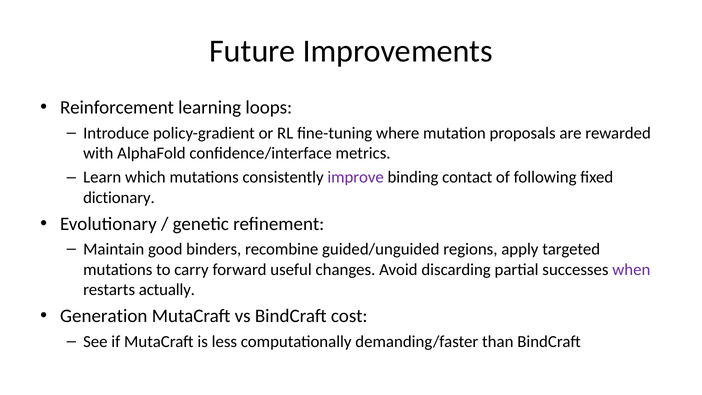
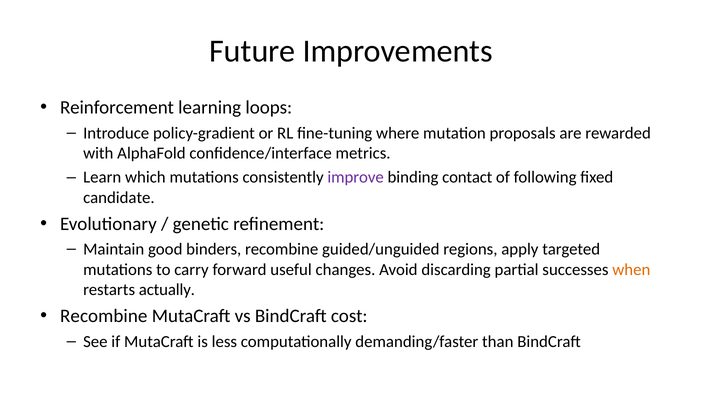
dictionary: dictionary -> candidate
when colour: purple -> orange
Generation at (104, 316): Generation -> Recombine
